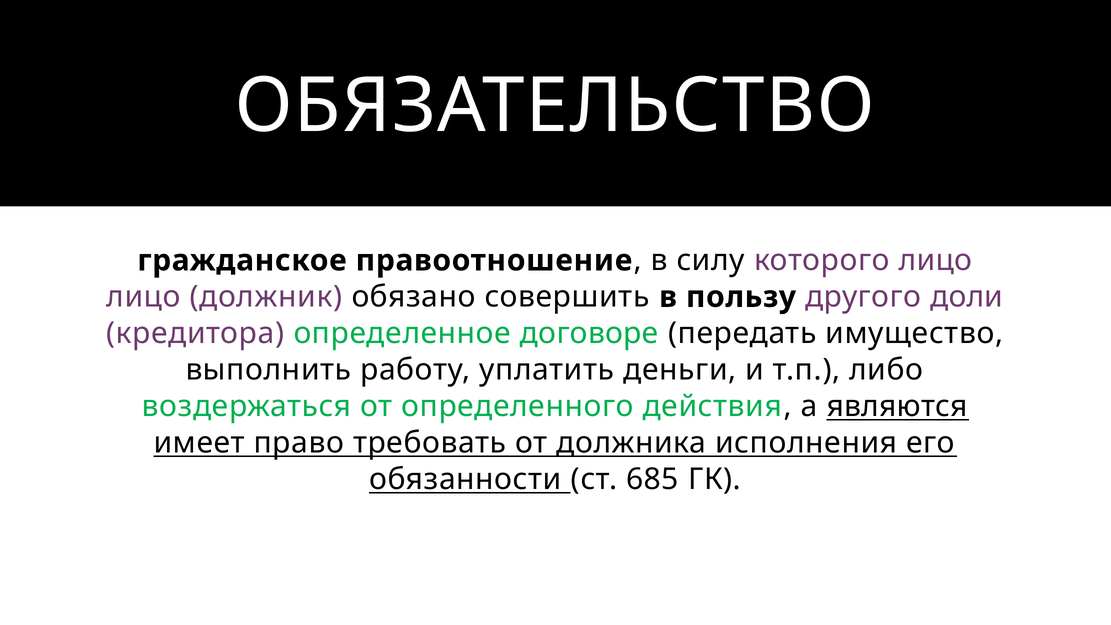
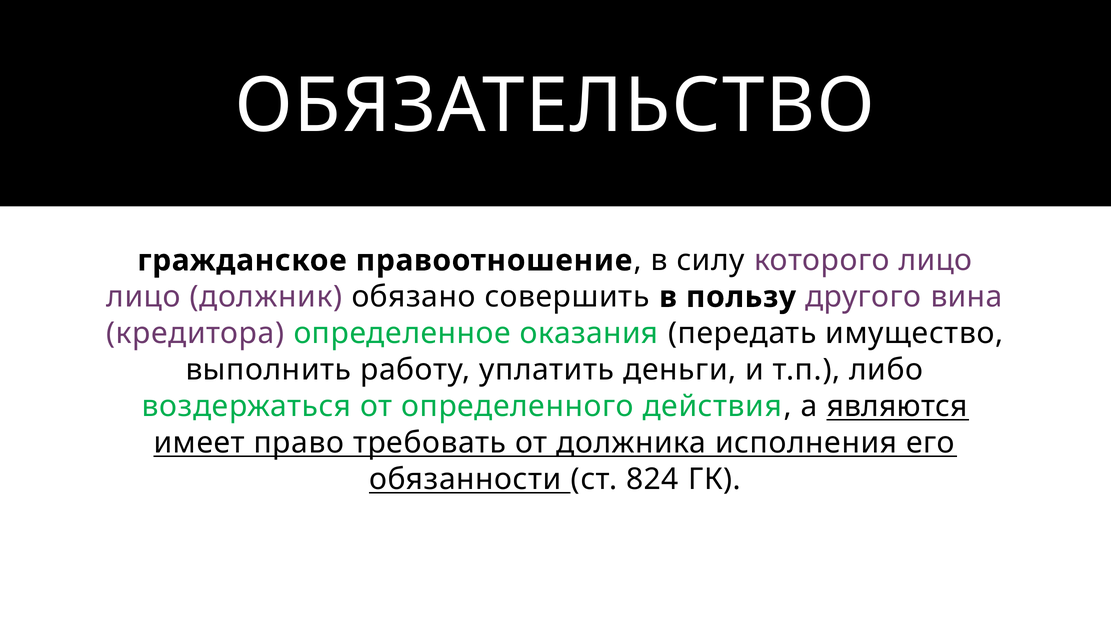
доли: доли -> вина
договоре: договоре -> оказания
685: 685 -> 824
